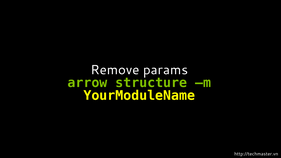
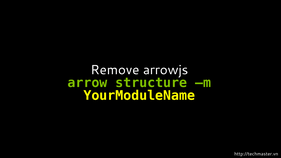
params: params -> arrowjs
